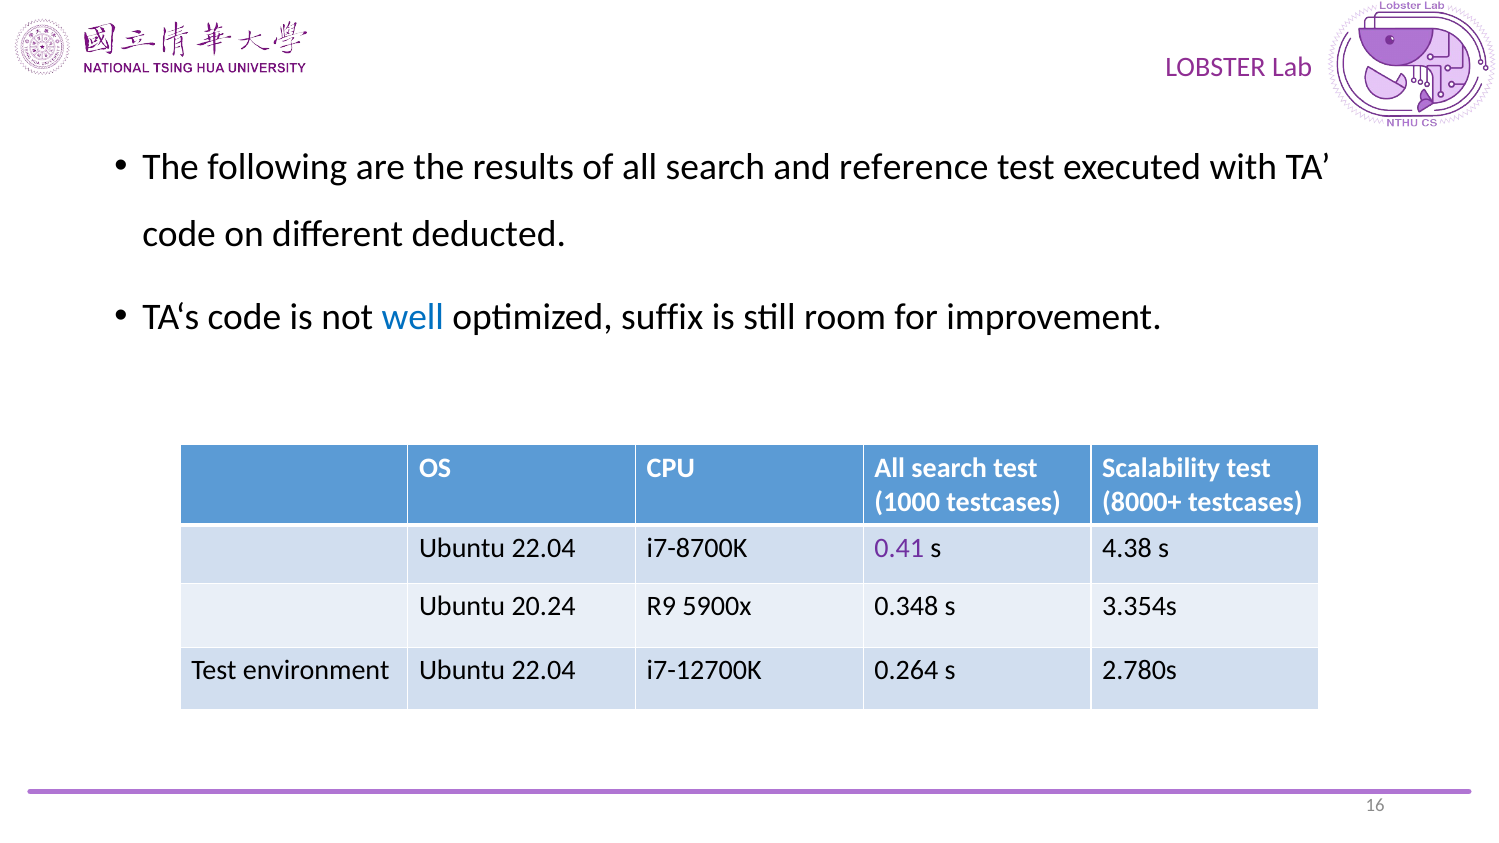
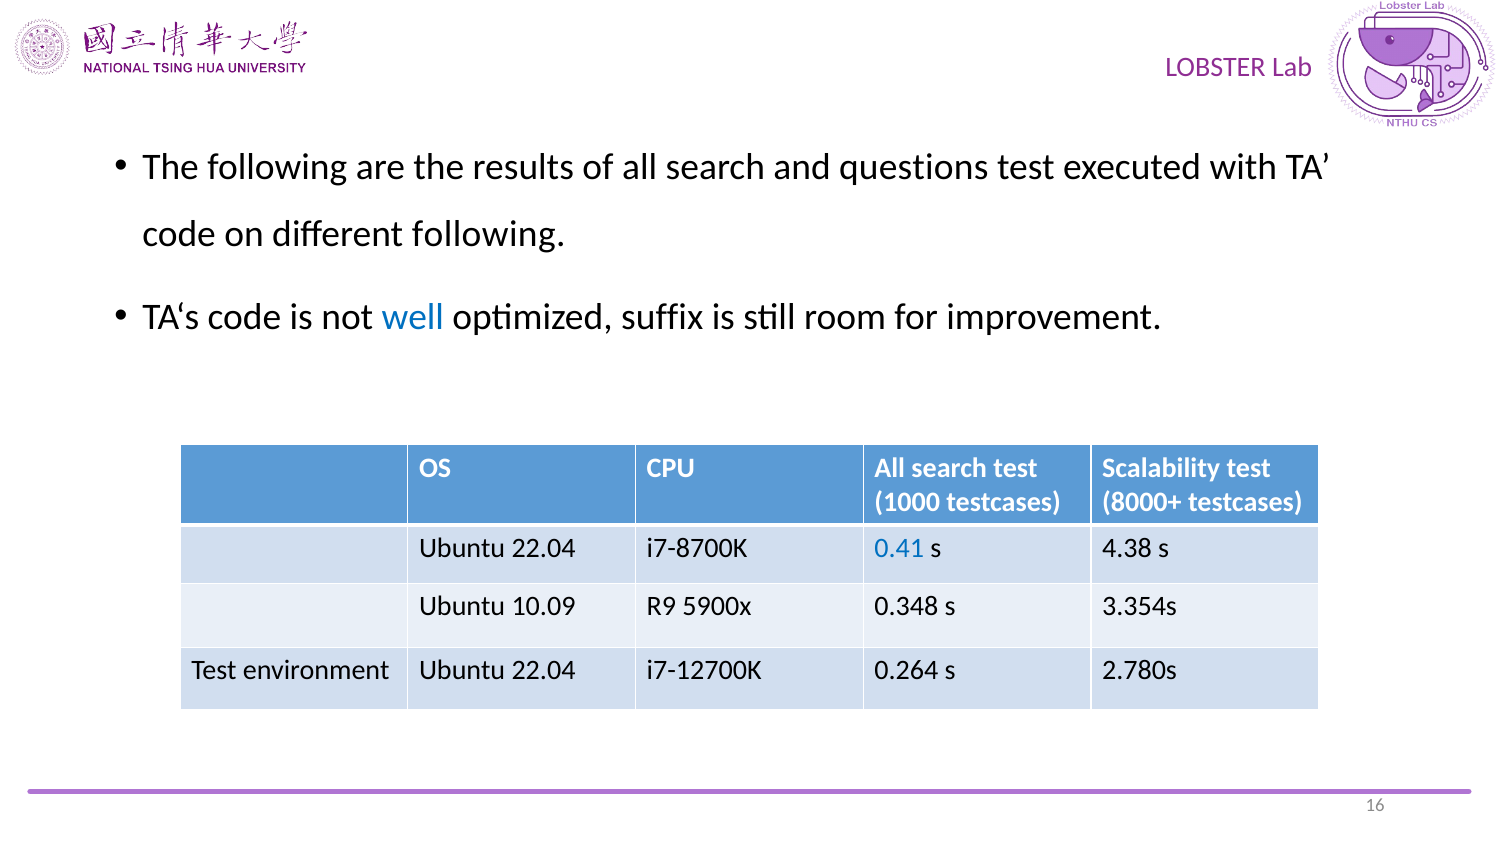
reference: reference -> questions
different deducted: deducted -> following
0.41 colour: purple -> blue
20.24: 20.24 -> 10.09
